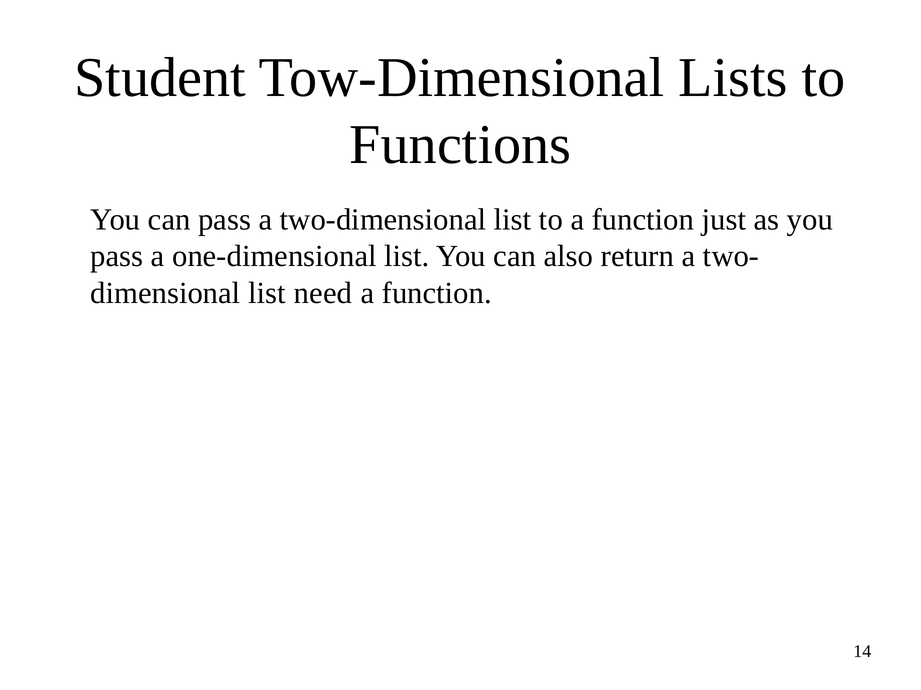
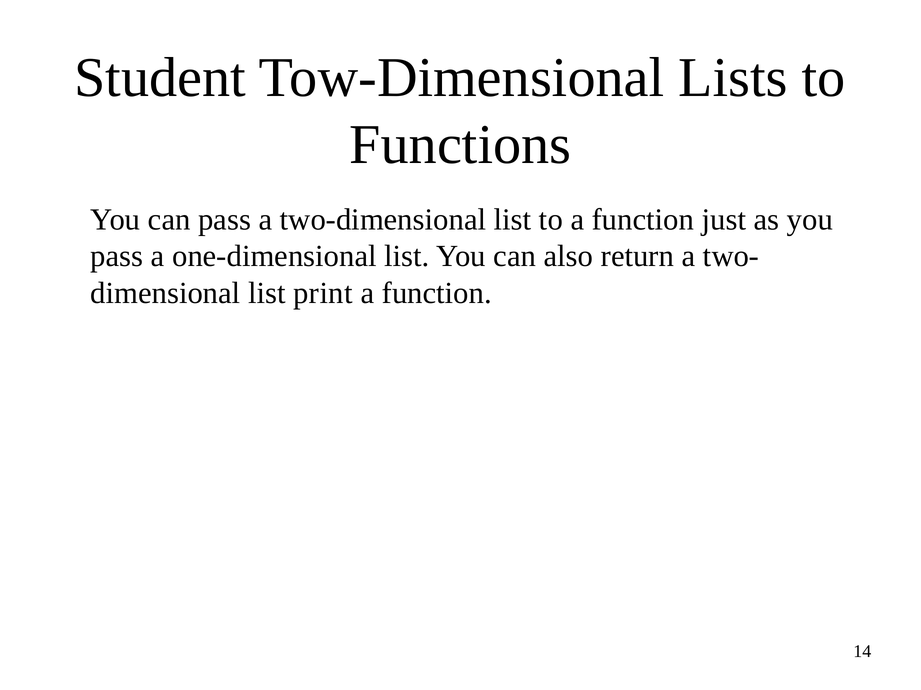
need: need -> print
